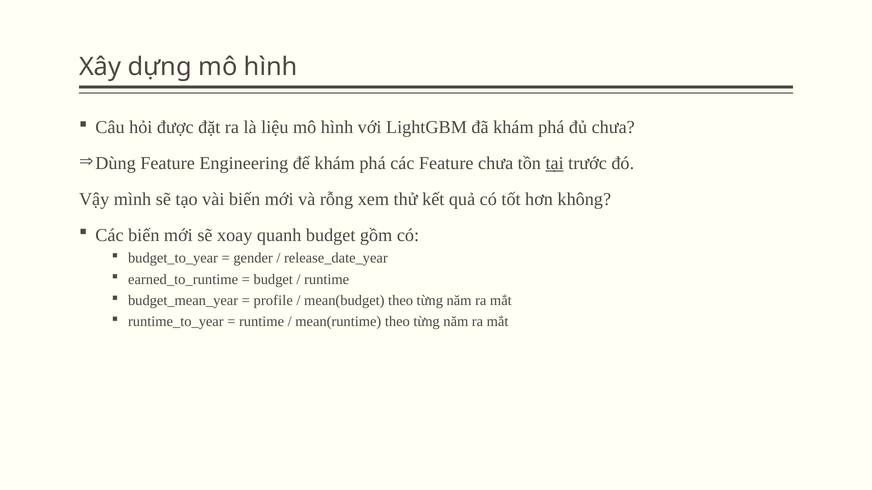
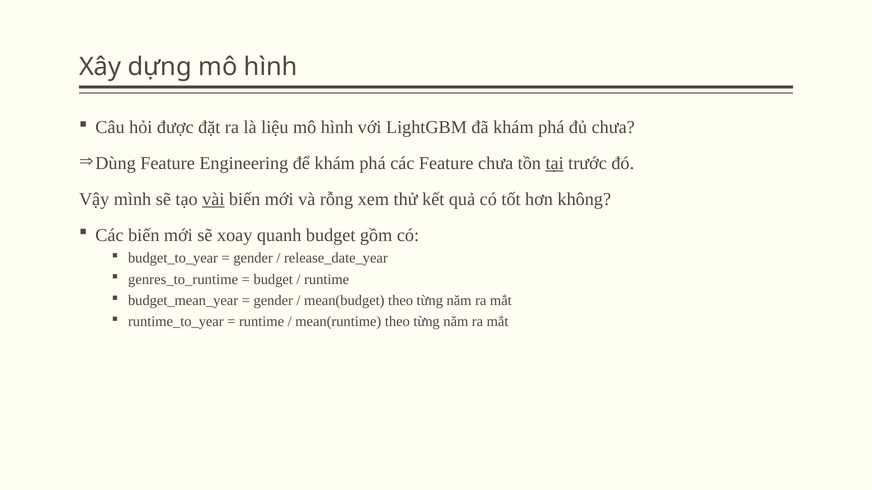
vài underline: none -> present
earned_to_runtime: earned_to_runtime -> genres_to_runtime
profile at (273, 301): profile -> gender
